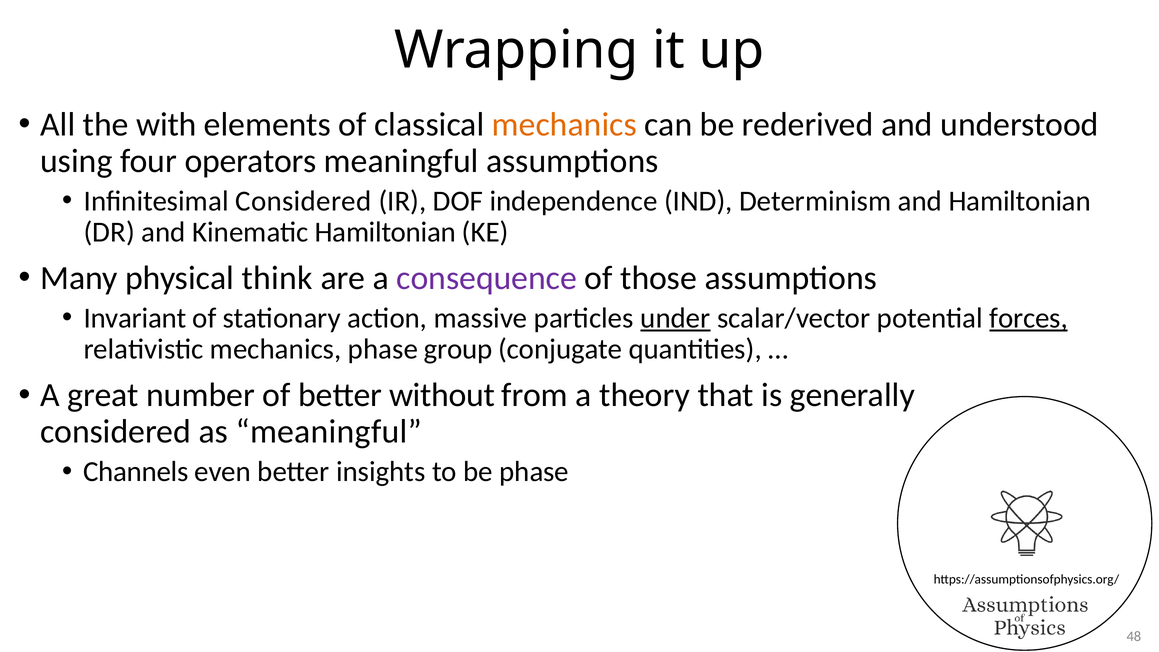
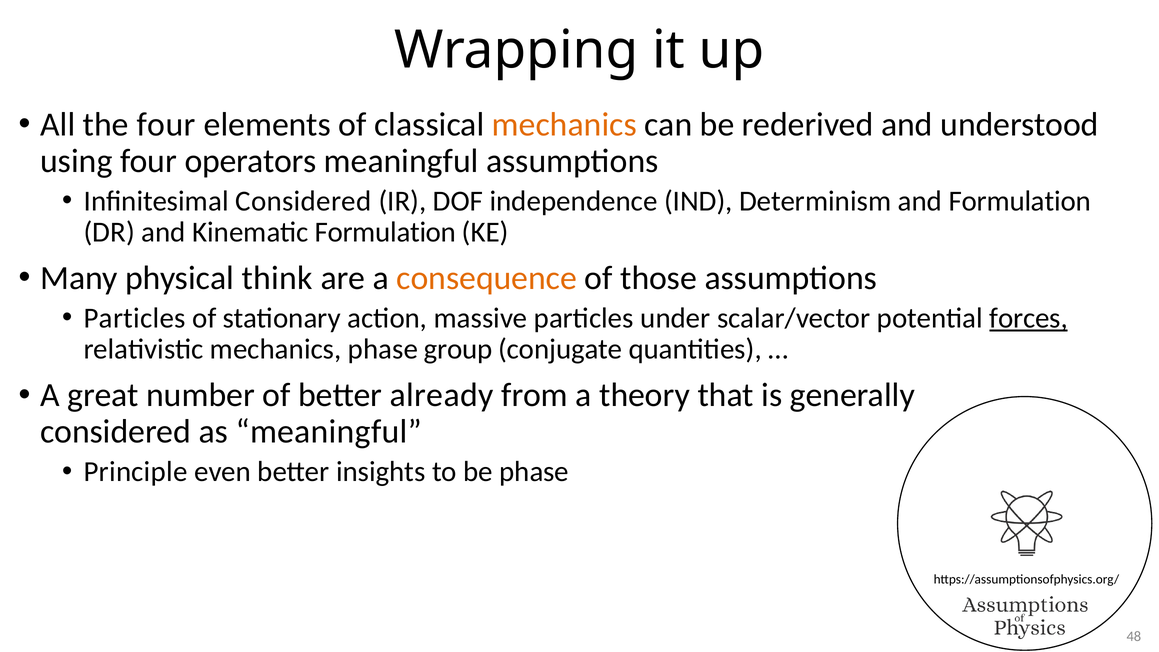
the with: with -> four
and Hamiltonian: Hamiltonian -> Formulation
Kinematic Hamiltonian: Hamiltonian -> Formulation
consequence colour: purple -> orange
Invariant at (135, 318): Invariant -> Particles
under underline: present -> none
without: without -> already
Channels: Channels -> Principle
